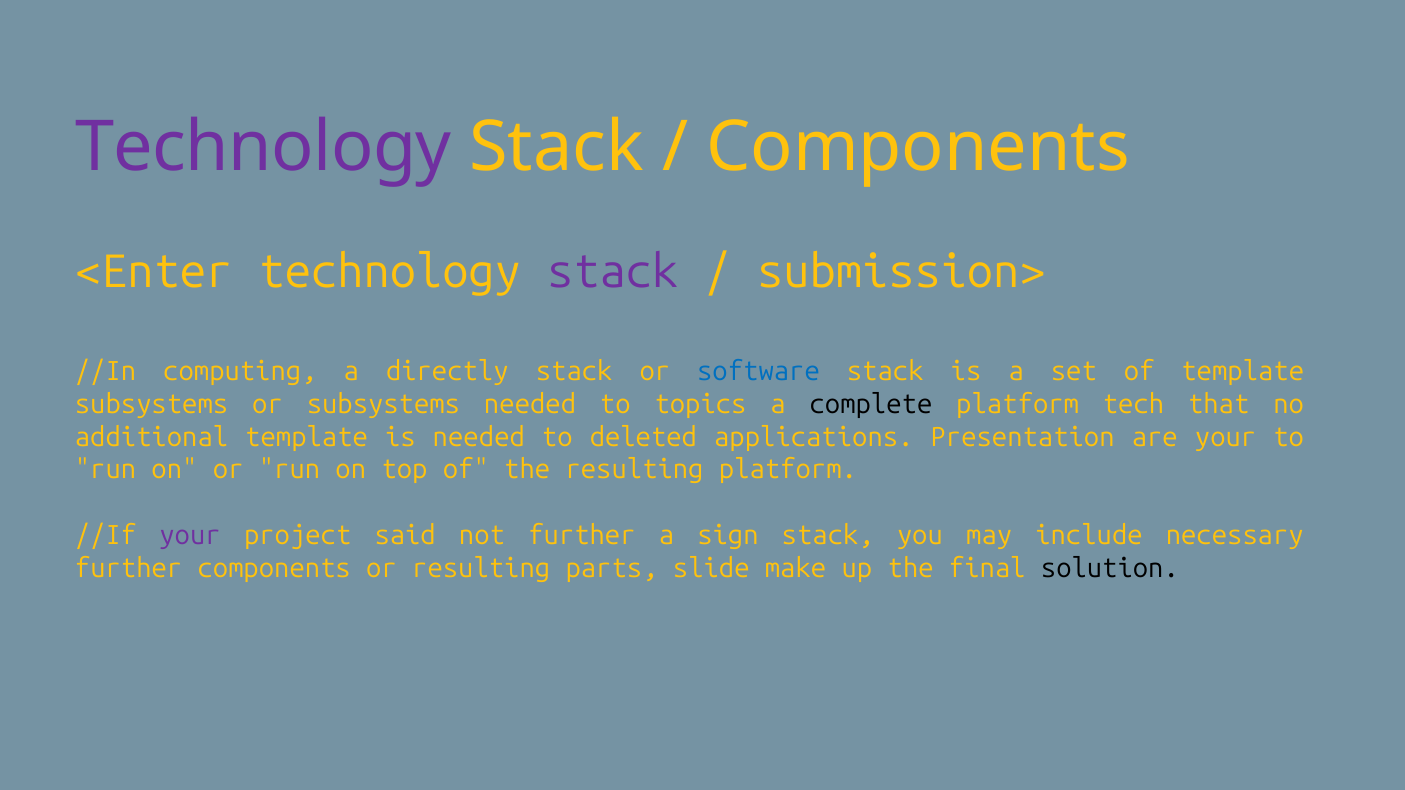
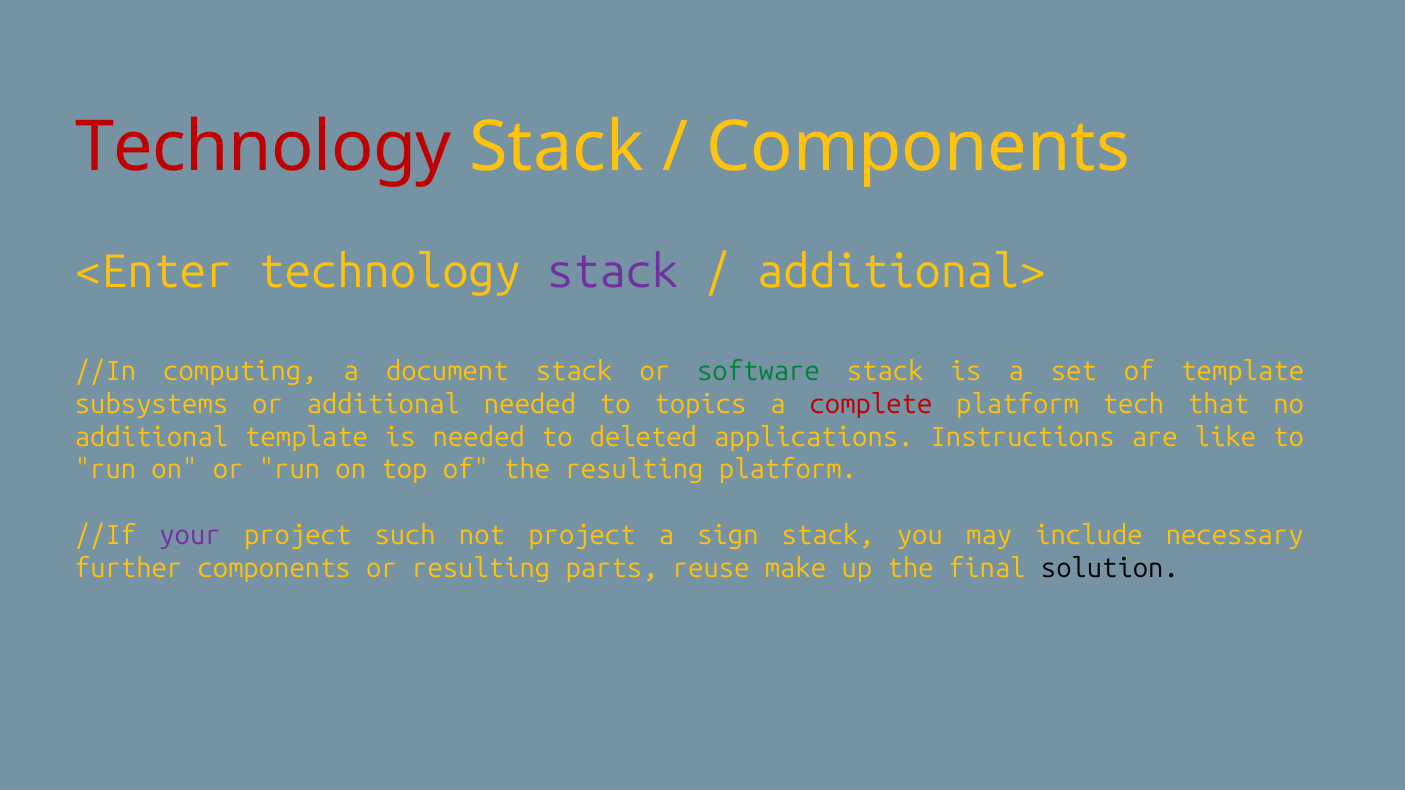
Technology at (263, 148) colour: purple -> red
submission>: submission> -> additional>
directly: directly -> document
software colour: blue -> green
or subsystems: subsystems -> additional
complete colour: black -> red
Presentation: Presentation -> Instructions
are your: your -> like
said: said -> such
not further: further -> project
slide: slide -> reuse
